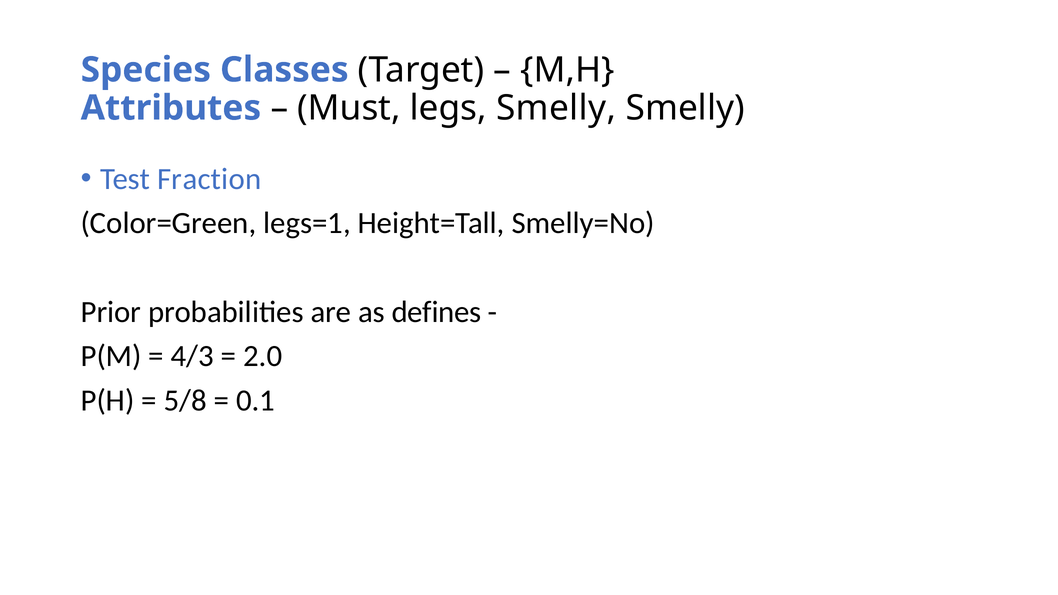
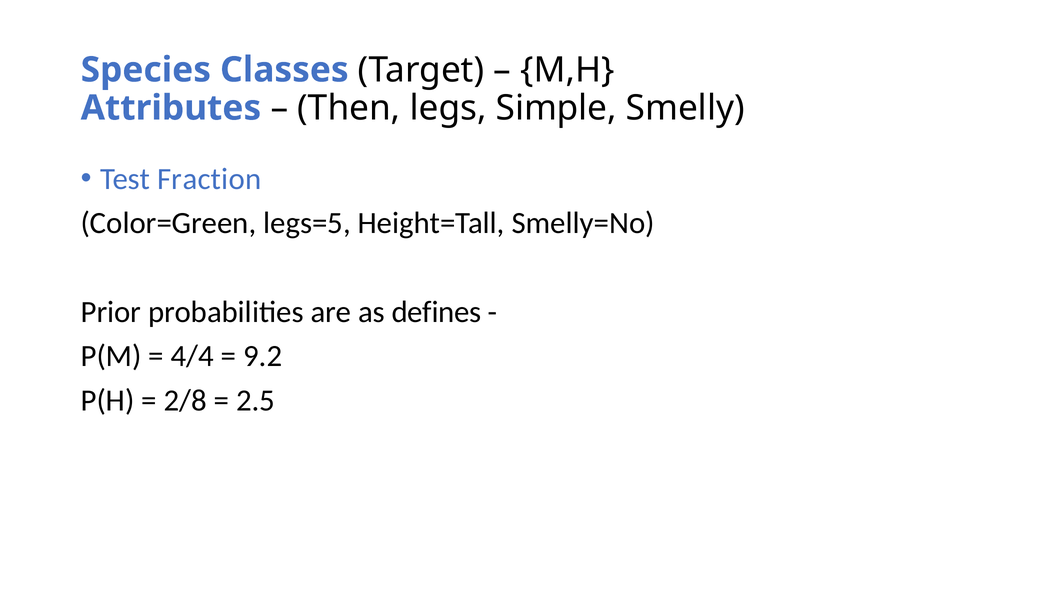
Must: Must -> Then
legs Smelly: Smelly -> Simple
legs=1: legs=1 -> legs=5
4/3: 4/3 -> 4/4
2.0: 2.0 -> 9.2
5/8: 5/8 -> 2/8
0.1: 0.1 -> 2.5
